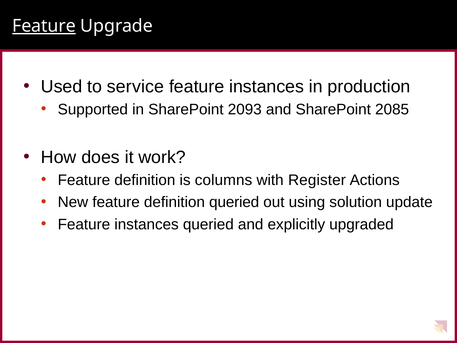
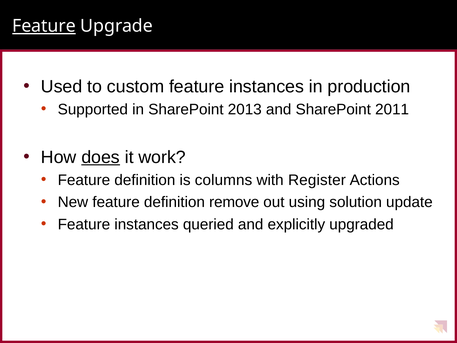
service: service -> custom
2093: 2093 -> 2013
2085: 2085 -> 2011
does underline: none -> present
definition queried: queried -> remove
